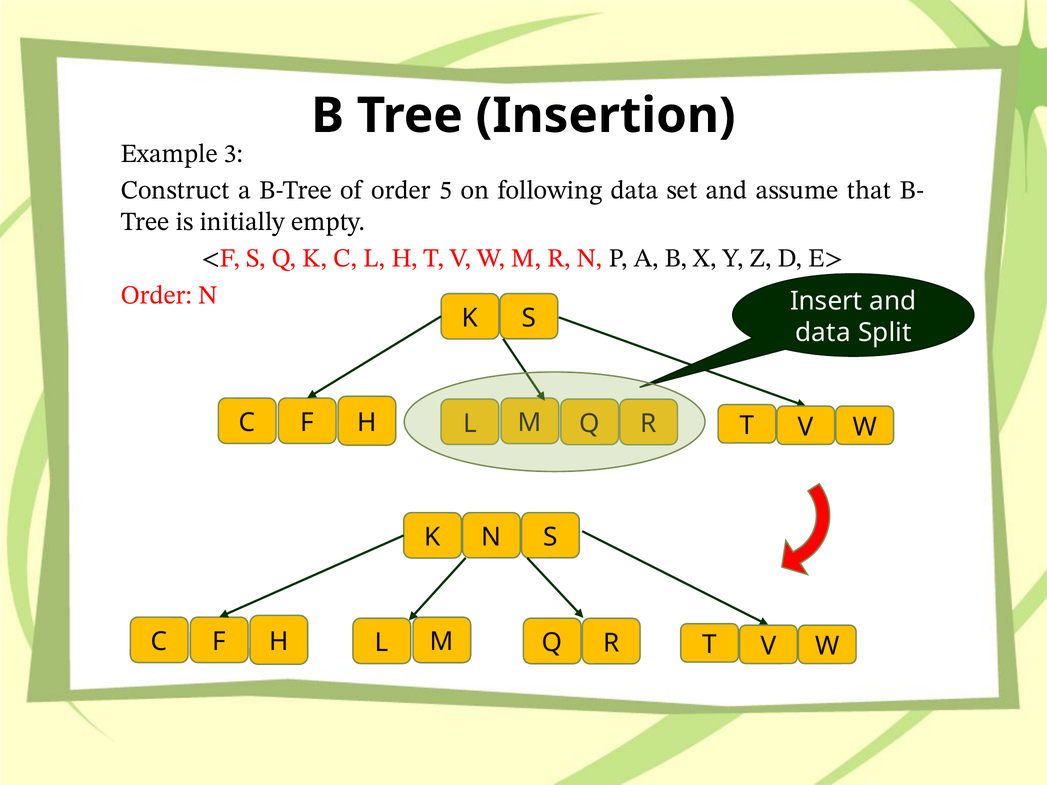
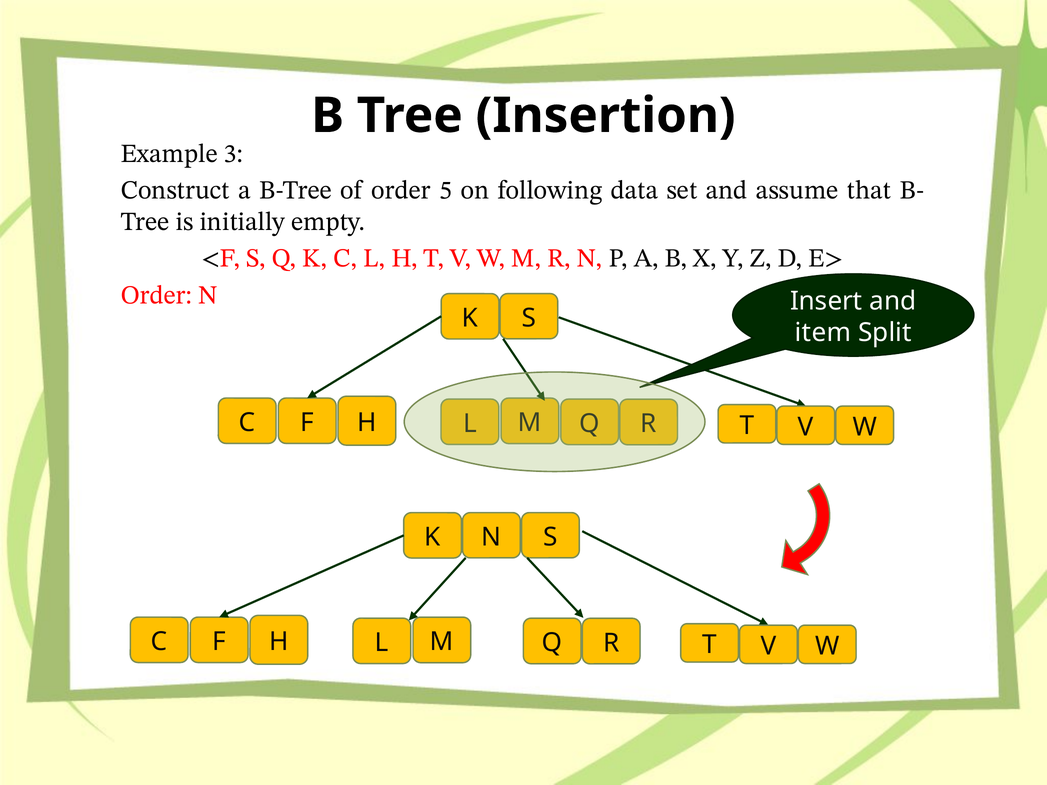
data at (823, 333): data -> item
